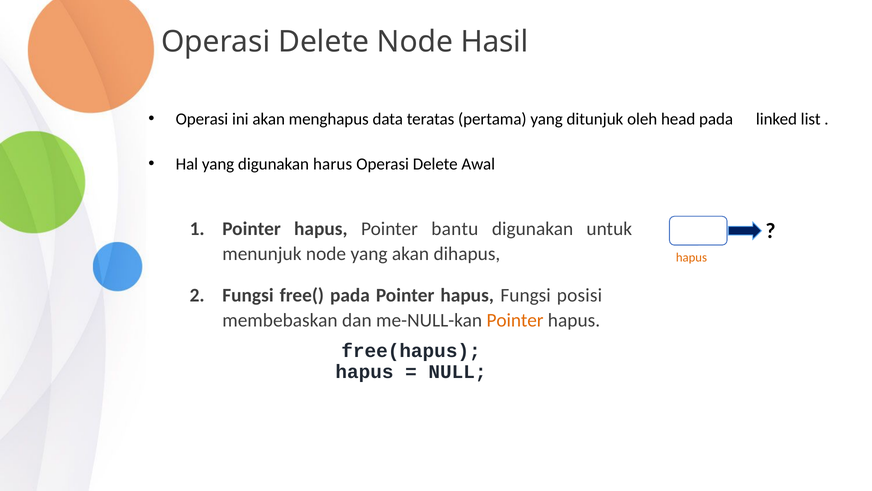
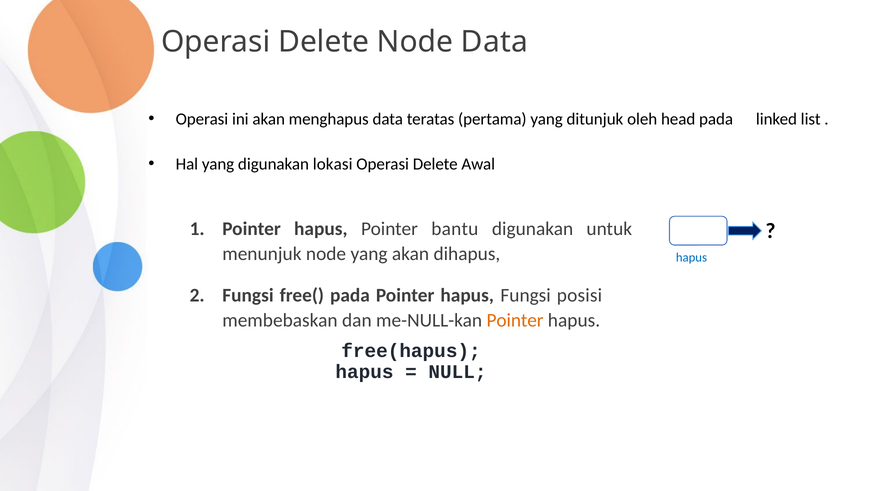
Node Hasil: Hasil -> Data
harus: harus -> lokasi
hapus at (691, 257) colour: orange -> blue
